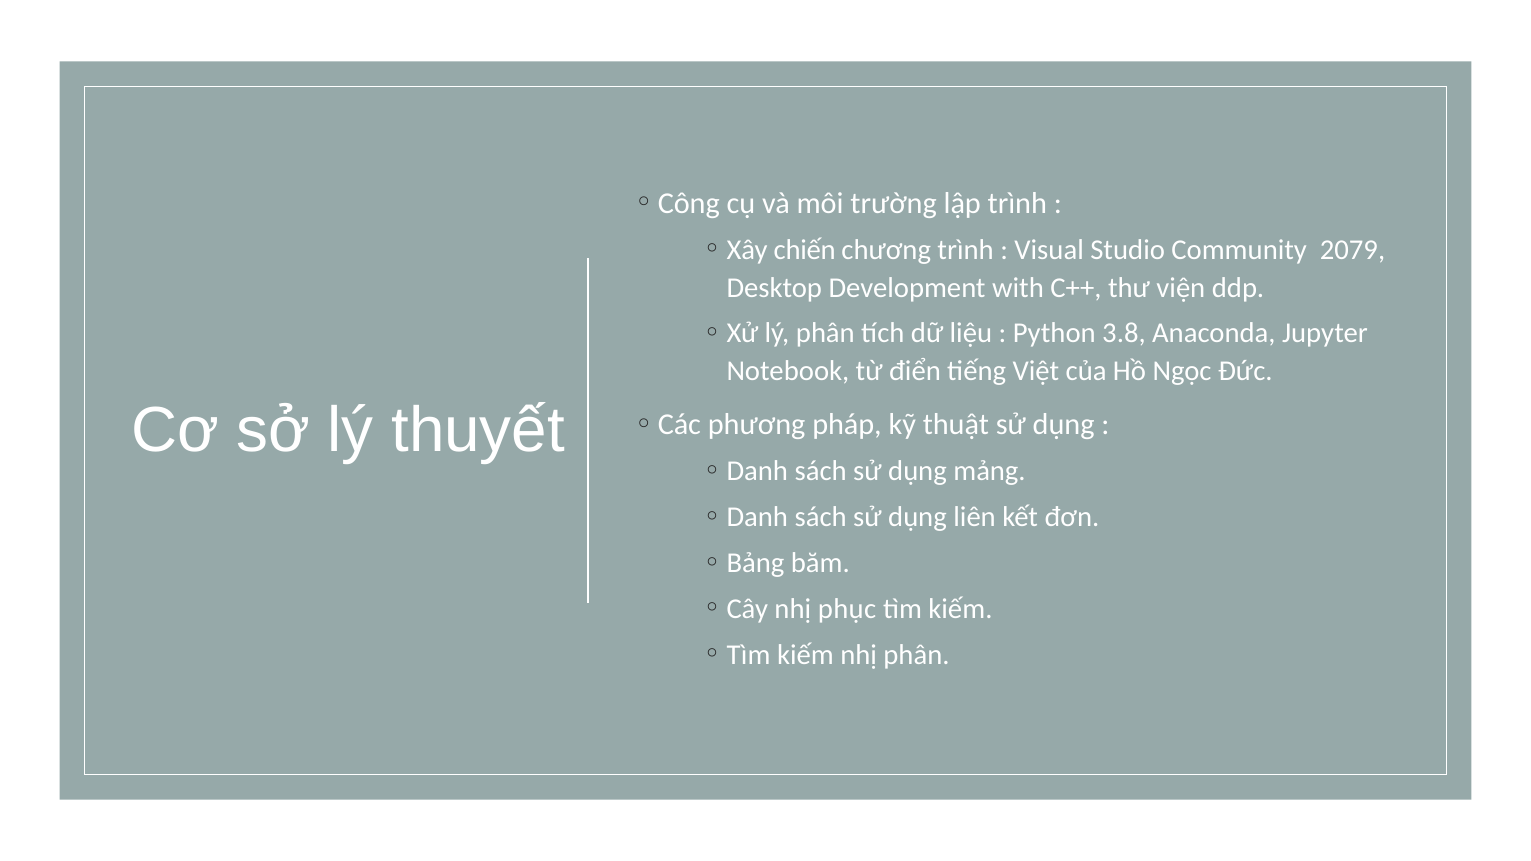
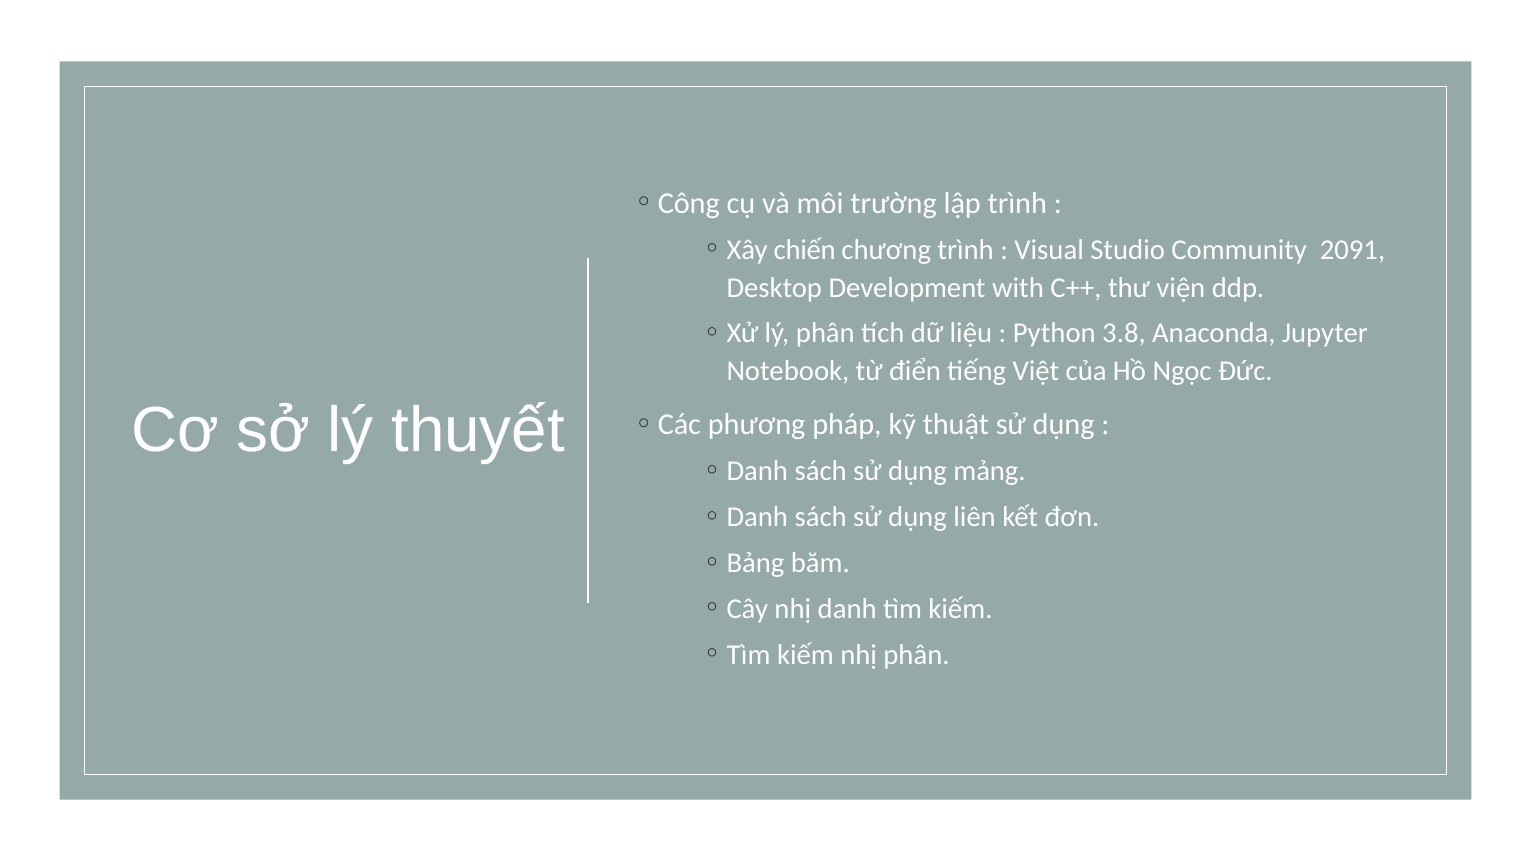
2079: 2079 -> 2091
phục: phục -> danh
